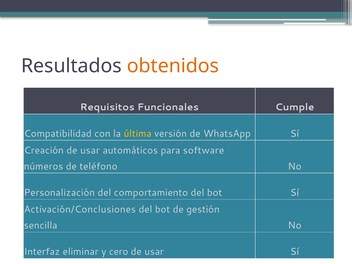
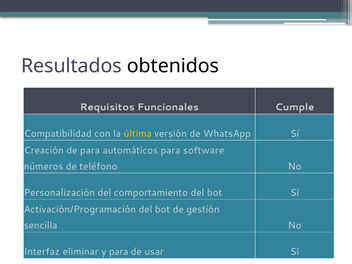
obtenidos colour: orange -> black
Creación de usar: usar -> para
Activación/Conclusiones: Activación/Conclusiones -> Activación/Programación
y cero: cero -> para
